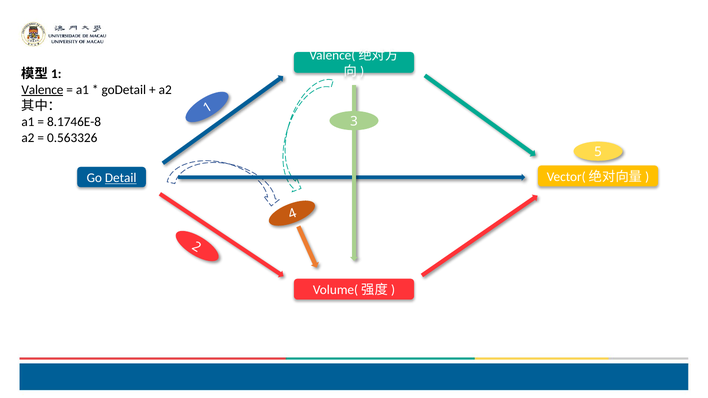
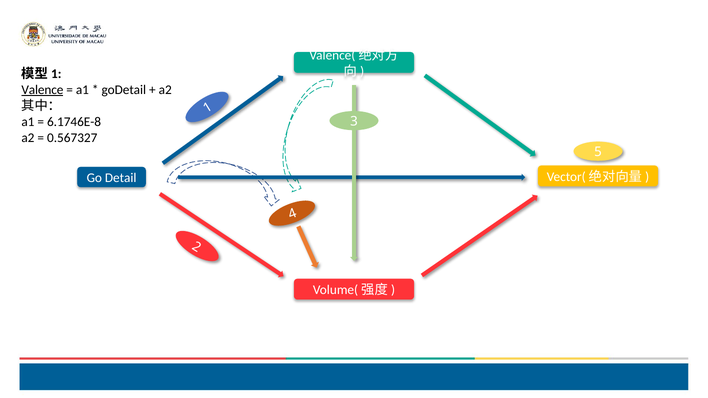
8.1746E-8: 8.1746E-8 -> 6.1746E-8
0.563326: 0.563326 -> 0.567327
Detail underline: present -> none
